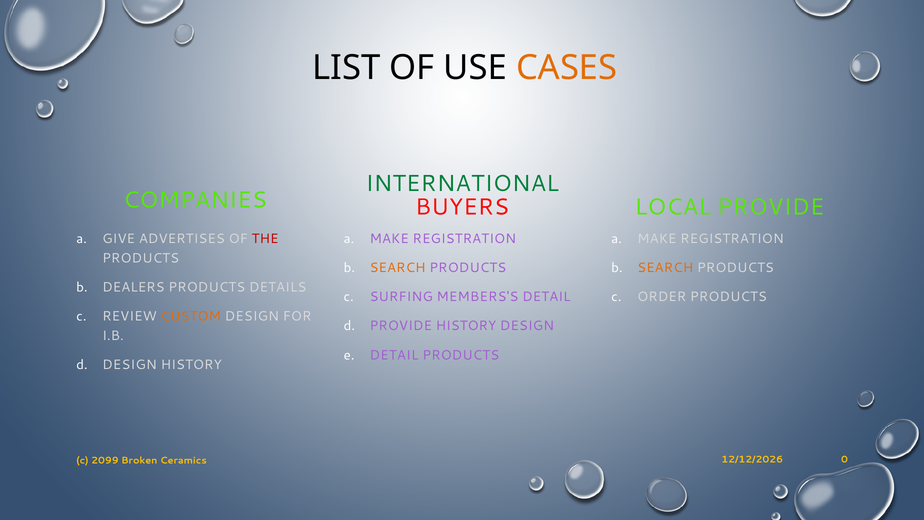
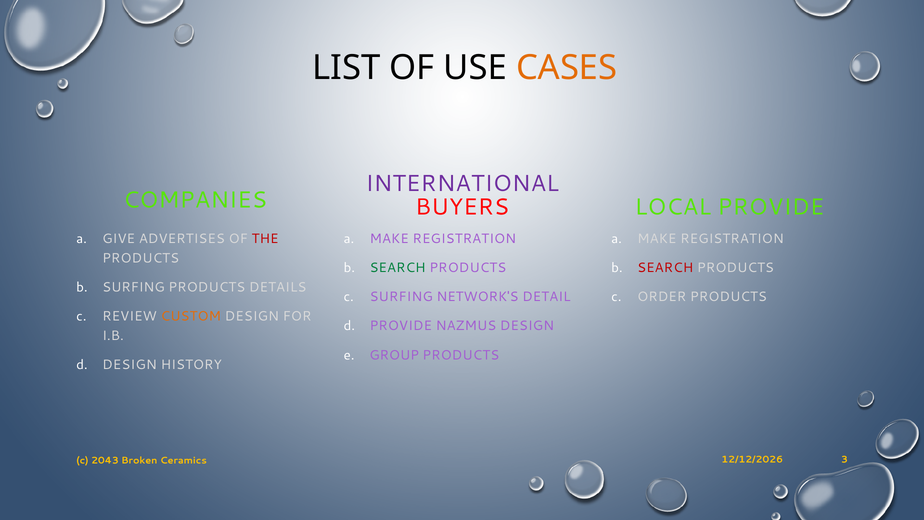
INTERNATIONAL colour: green -> purple
SEARCH at (398, 268) colour: orange -> green
SEARCH at (665, 268) colour: orange -> red
DEALERS at (133, 287): DEALERS -> SURFING
MEMBERS'S: MEMBERS'S -> NETWORK'S
PROVIDE HISTORY: HISTORY -> NAZMUS
DETAIL at (394, 355): DETAIL -> GROUP
2099: 2099 -> 2043
0: 0 -> 3
